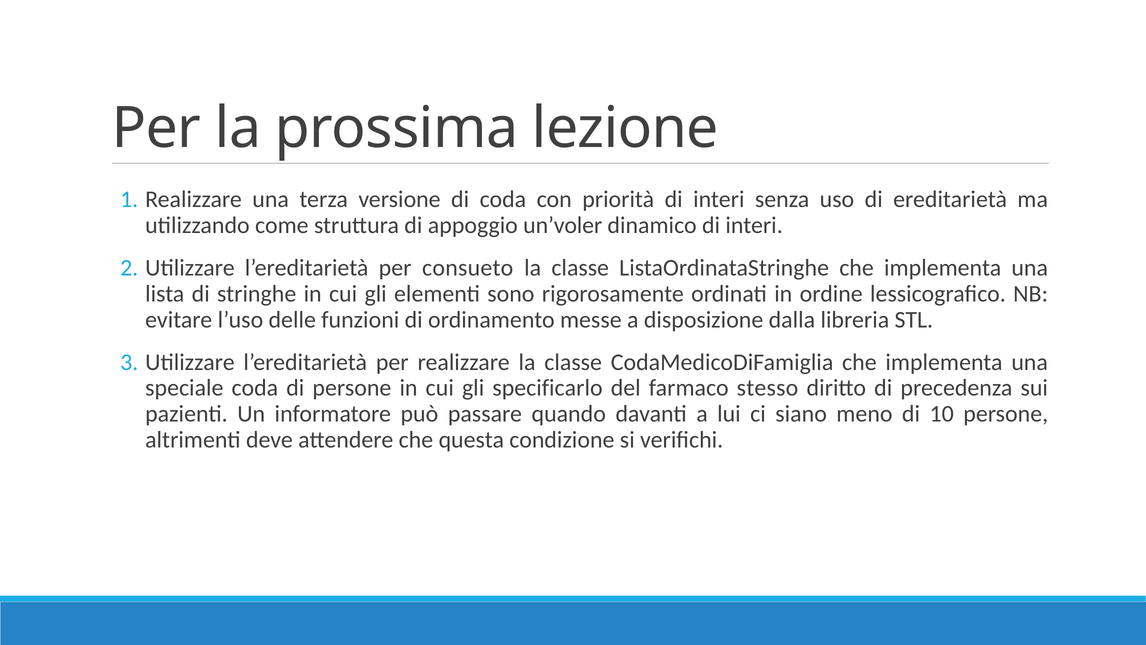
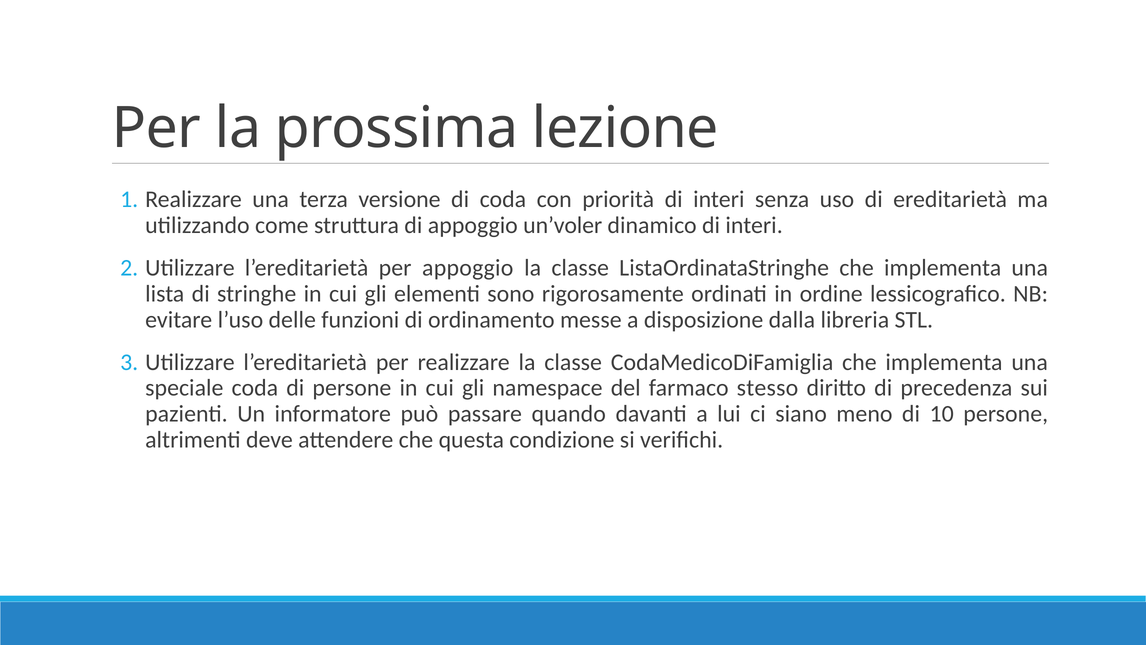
per consueto: consueto -> appoggio
specificarlo: specificarlo -> namespace
